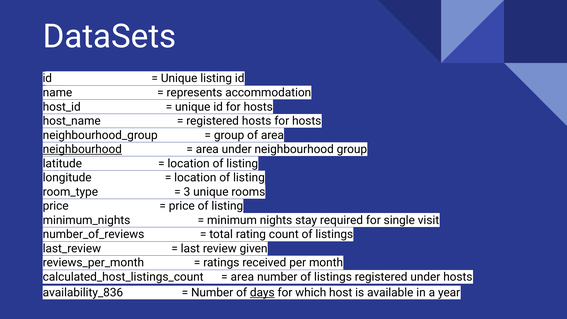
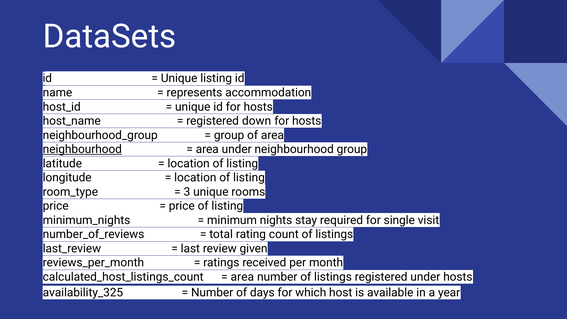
registered hosts: hosts -> down
availability_836: availability_836 -> availability_325
days underline: present -> none
